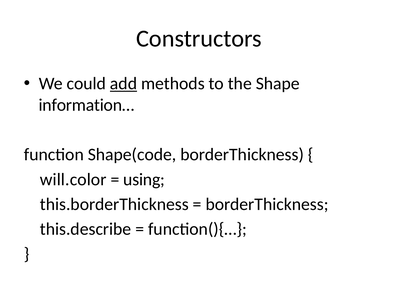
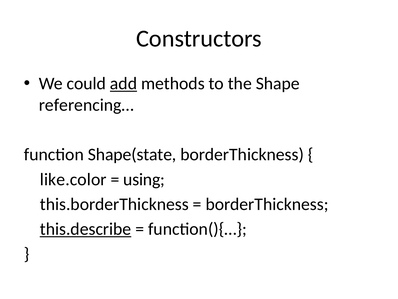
information…: information… -> referencing…
Shape(code: Shape(code -> Shape(state
will.color: will.color -> like.color
this.describe underline: none -> present
